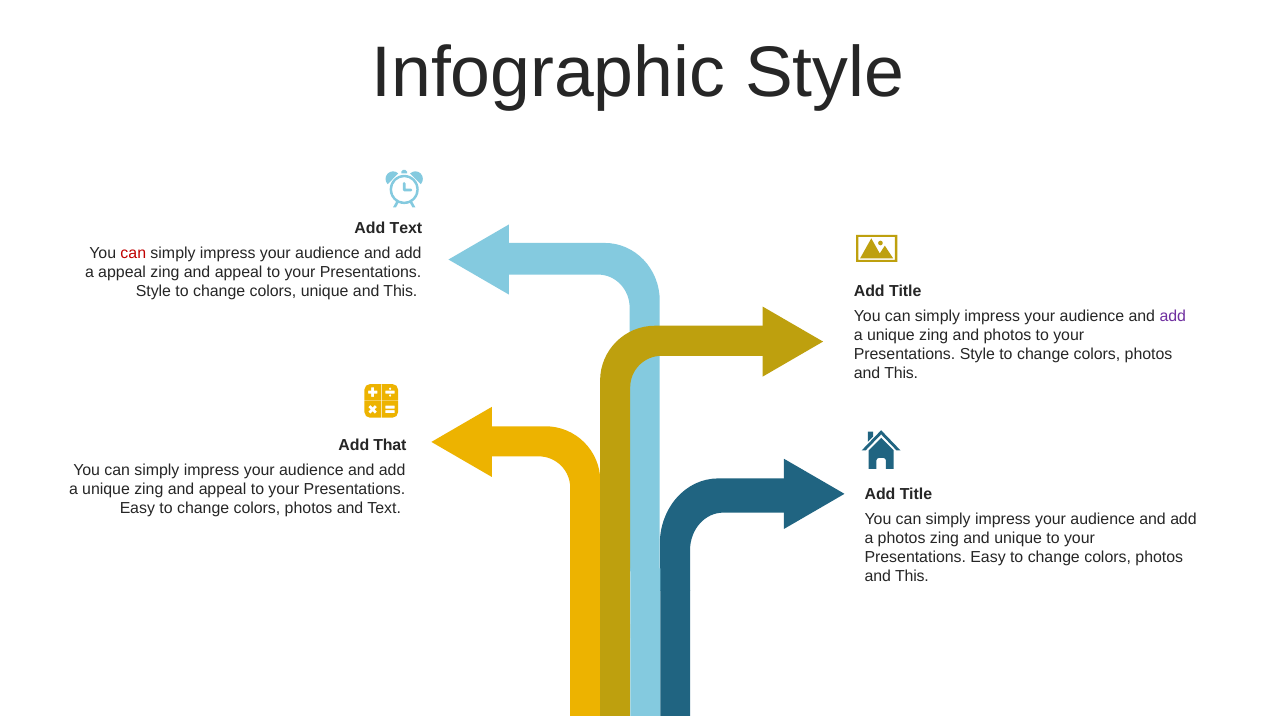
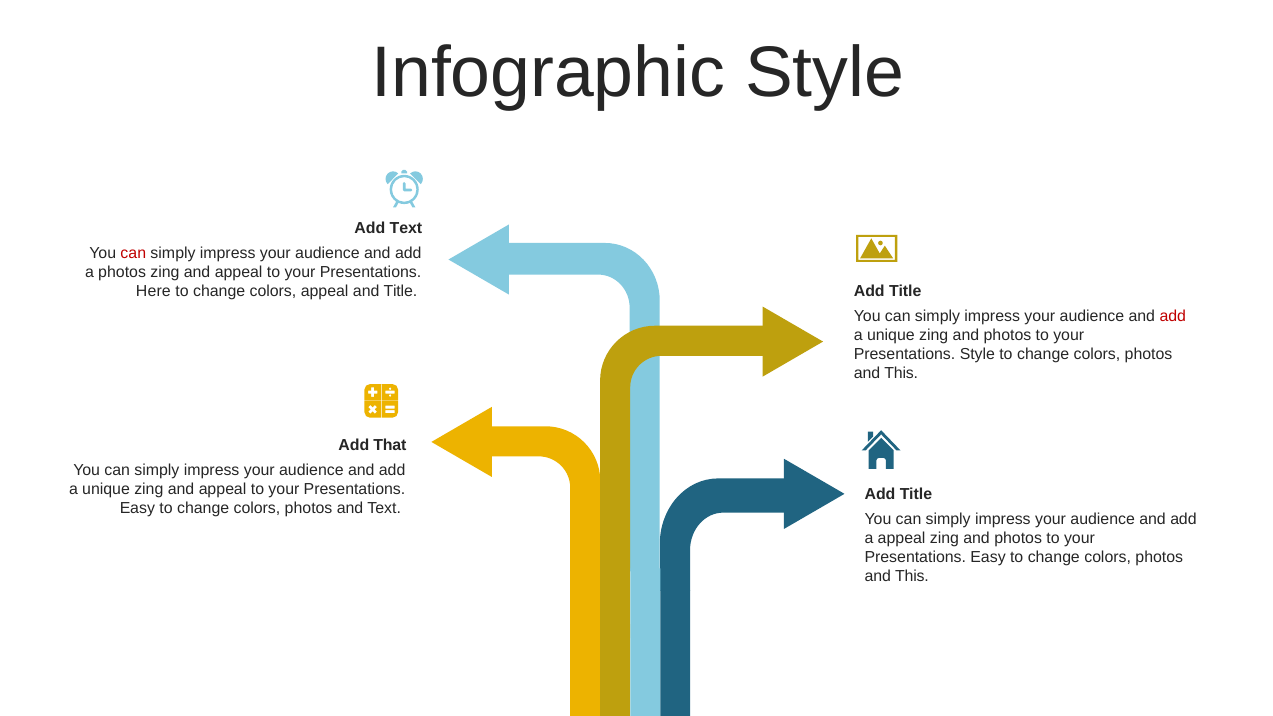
a appeal: appeal -> photos
Style at (153, 291): Style -> Here
colors unique: unique -> appeal
This at (400, 291): This -> Title
add at (1173, 316) colour: purple -> red
a photos: photos -> appeal
unique at (1018, 538): unique -> photos
